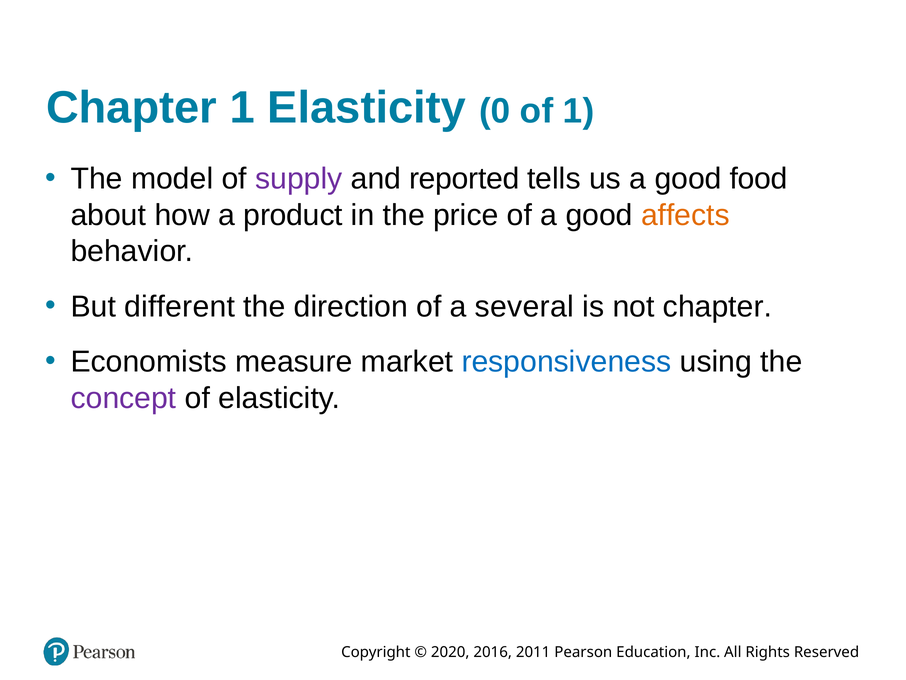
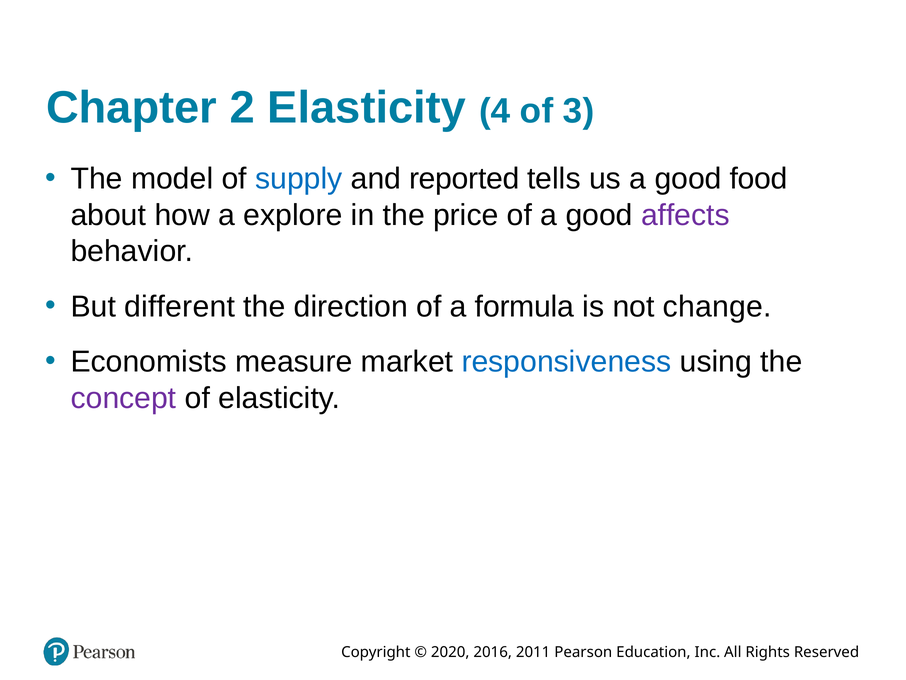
Chapter 1: 1 -> 2
0: 0 -> 4
of 1: 1 -> 3
supply colour: purple -> blue
product: product -> explore
affects colour: orange -> purple
several: several -> formula
not chapter: chapter -> change
